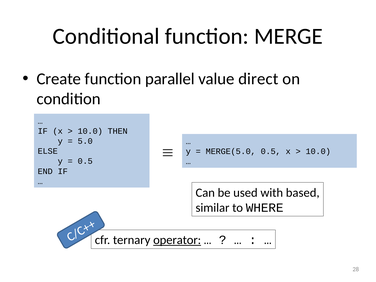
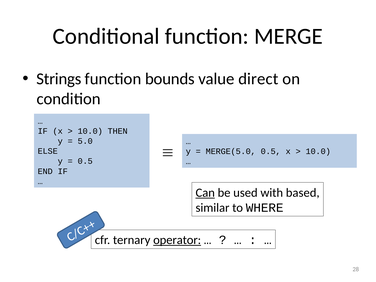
Create: Create -> Strings
parallel: parallel -> bounds
Can underline: none -> present
